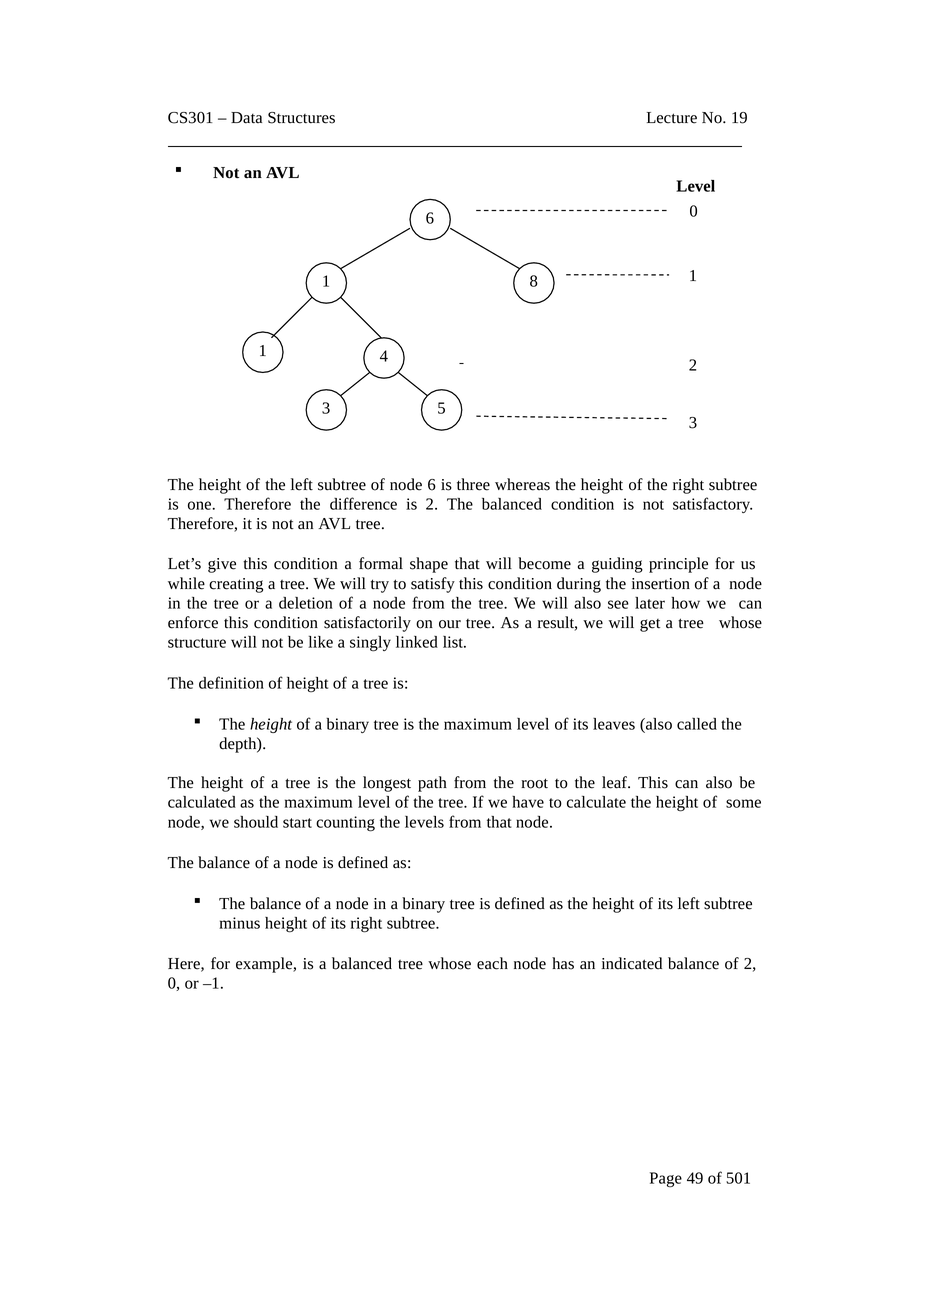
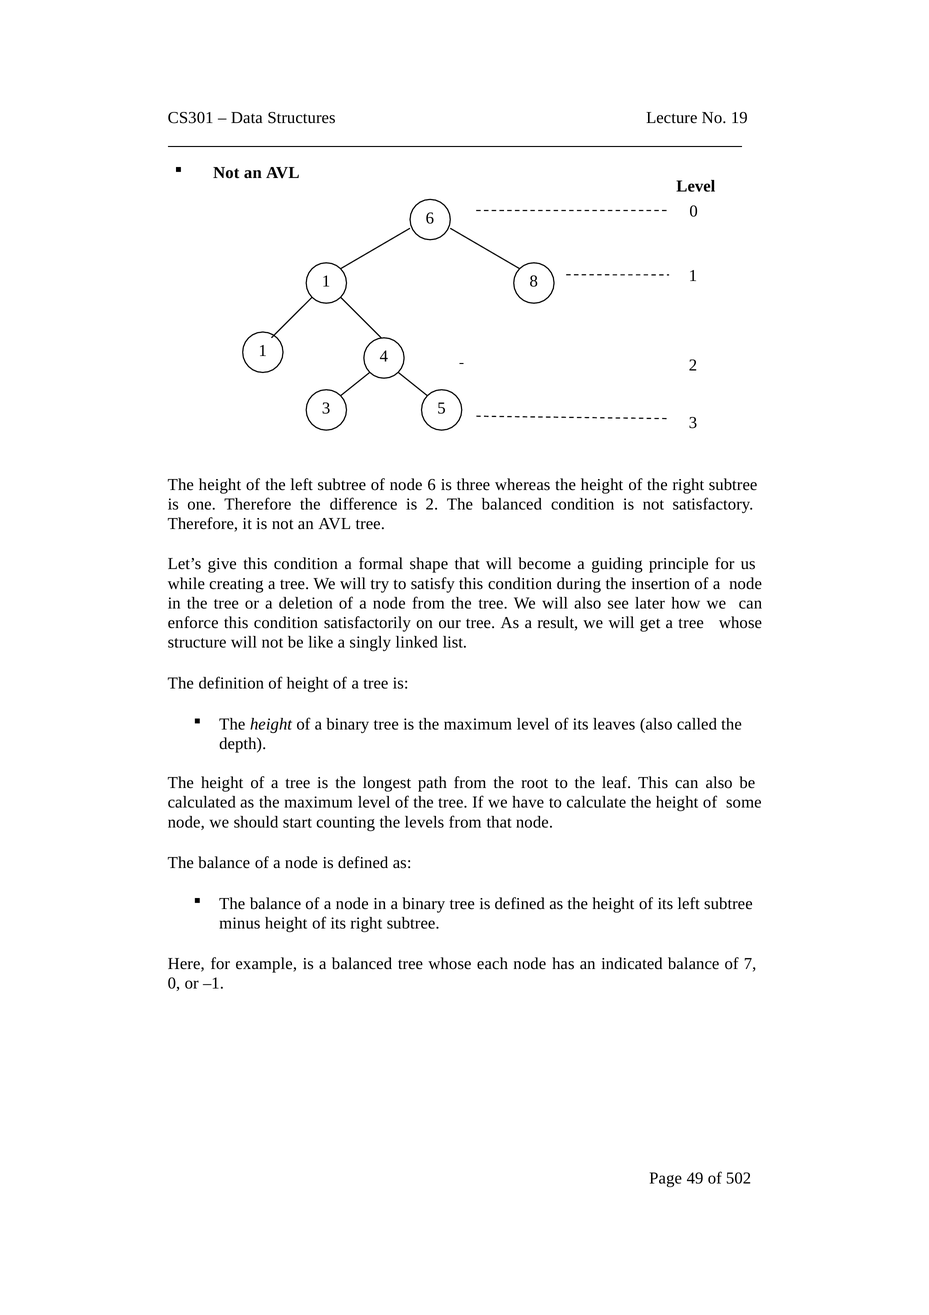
of 2: 2 -> 7
501: 501 -> 502
